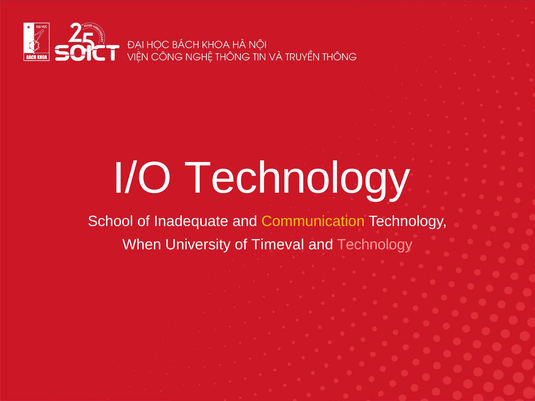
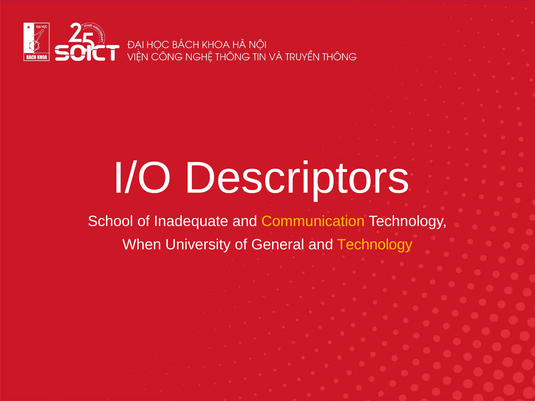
I/O Technology: Technology -> Descriptors
Timeval: Timeval -> General
Technology at (375, 245) colour: pink -> yellow
